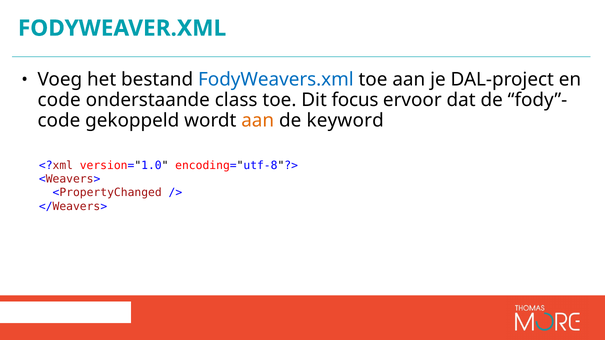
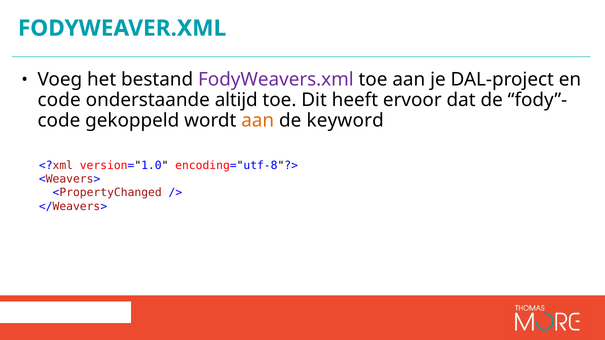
FodyWeavers.xml colour: blue -> purple
class: class -> altijd
focus: focus -> heeft
